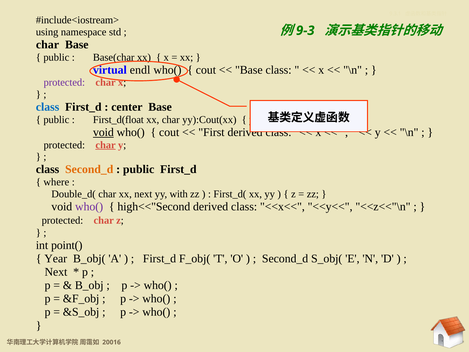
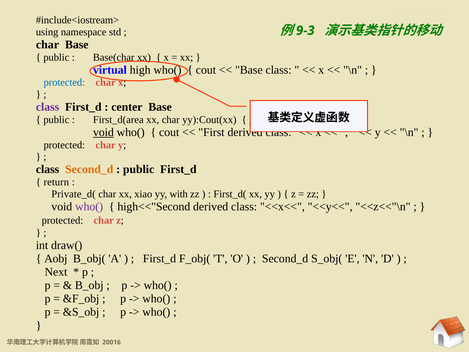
endl: endl -> high
protected at (64, 82) colour: purple -> blue
class at (48, 107) colour: blue -> purple
First_d(float: First_d(float -> First_d(area
char at (106, 145) underline: present -> none
where: where -> return
Double_d(: Double_d( -> Private_d(
xx next: next -> xiao
point(: point( -> draw(
Year: Year -> Aobj
